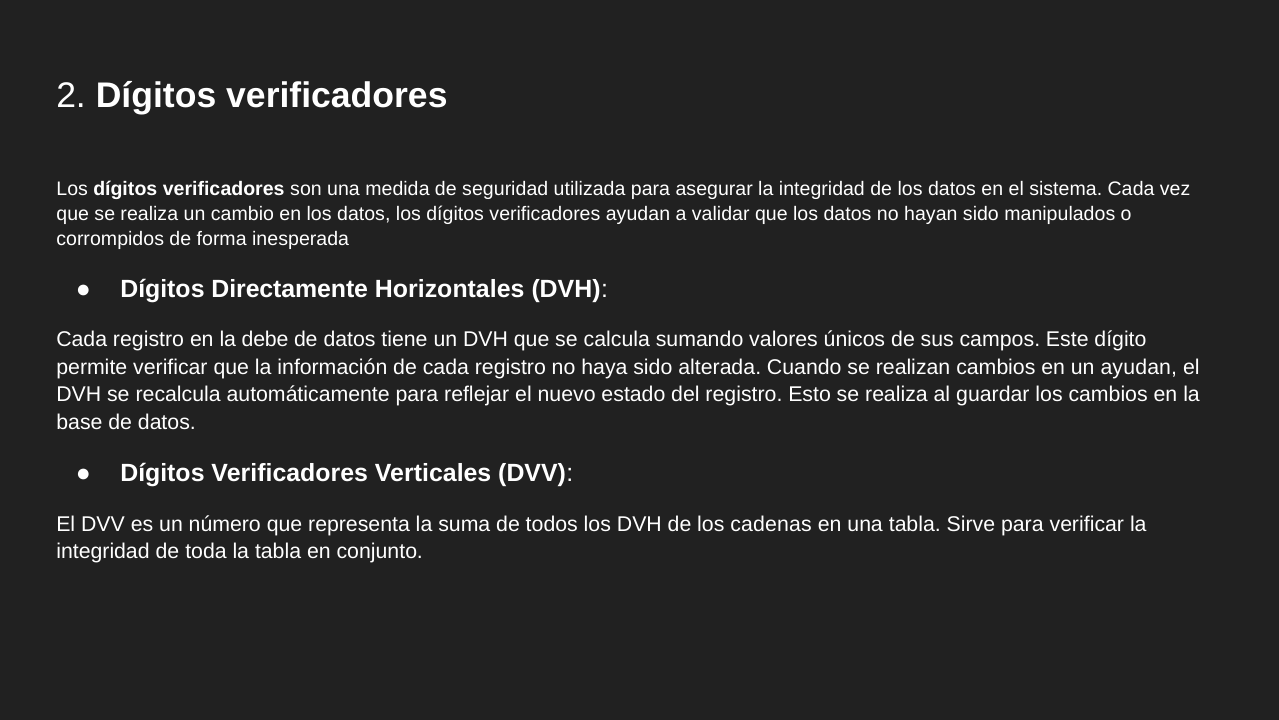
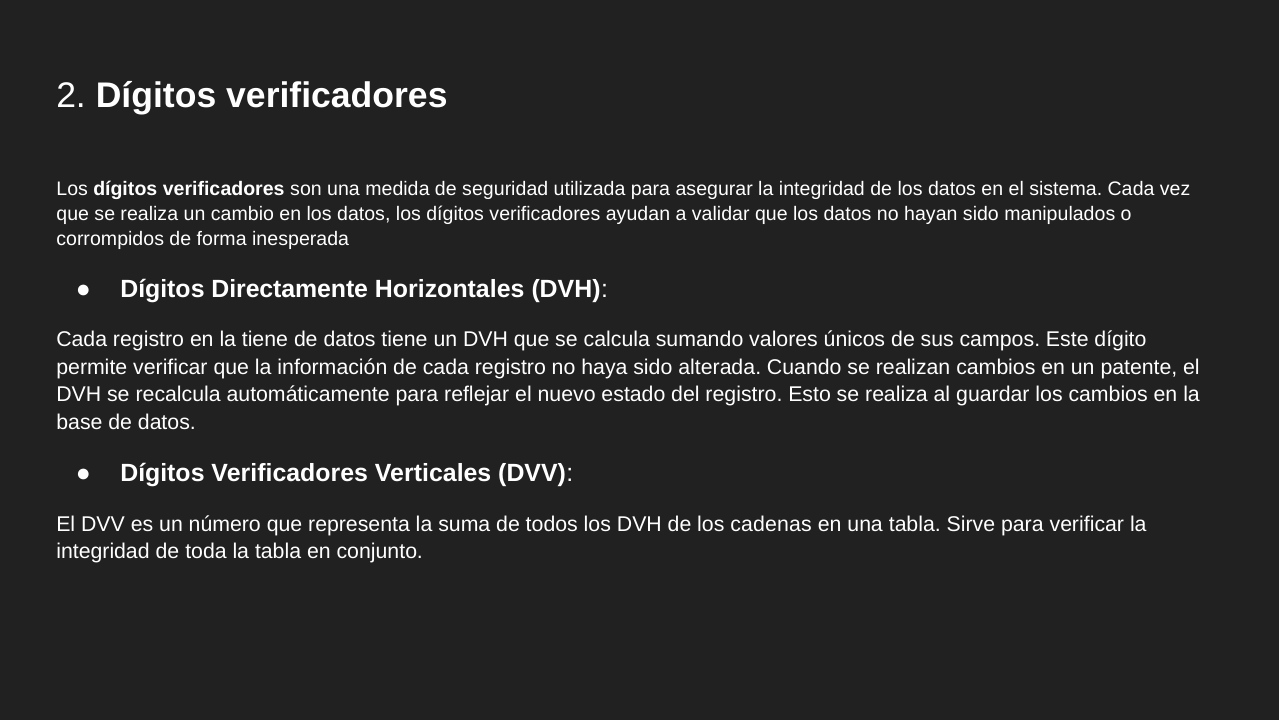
la debe: debe -> tiene
un ayudan: ayudan -> patente
